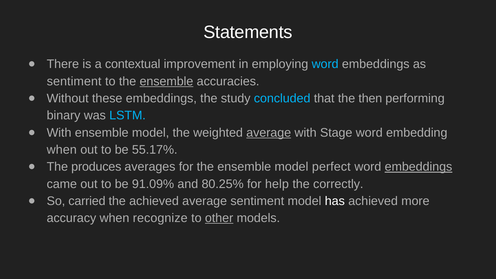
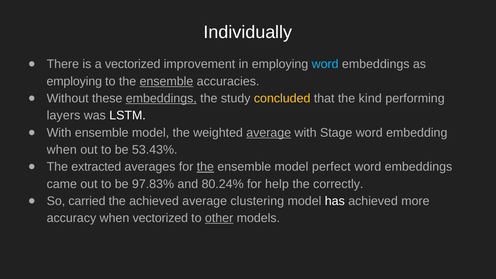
Statements: Statements -> Individually
a contextual: contextual -> vectorized
sentiment at (74, 81): sentiment -> employing
embeddings at (161, 98) underline: none -> present
concluded colour: light blue -> yellow
then: then -> kind
binary: binary -> layers
LSTM colour: light blue -> white
55.17%: 55.17% -> 53.43%
produces: produces -> extracted
the at (205, 167) underline: none -> present
embeddings at (418, 167) underline: present -> none
91.09%: 91.09% -> 97.83%
80.25%: 80.25% -> 80.24%
average sentiment: sentiment -> clustering
when recognize: recognize -> vectorized
